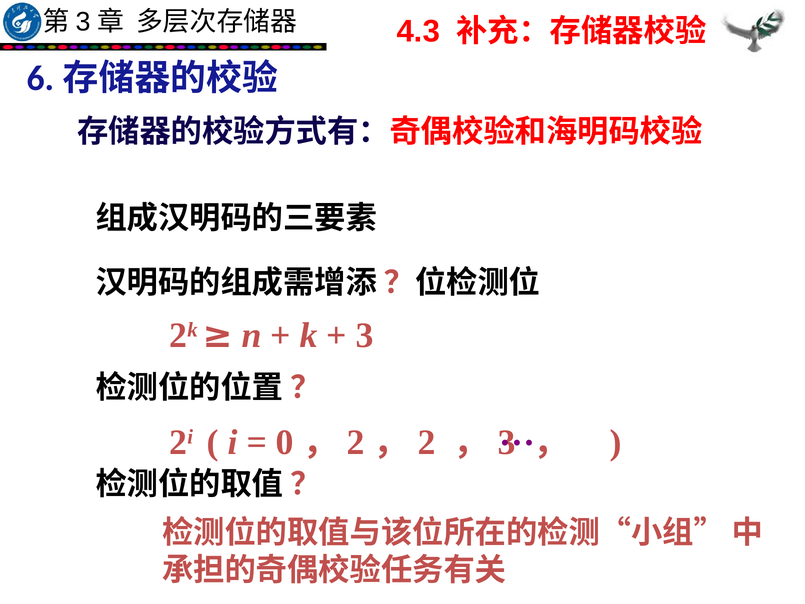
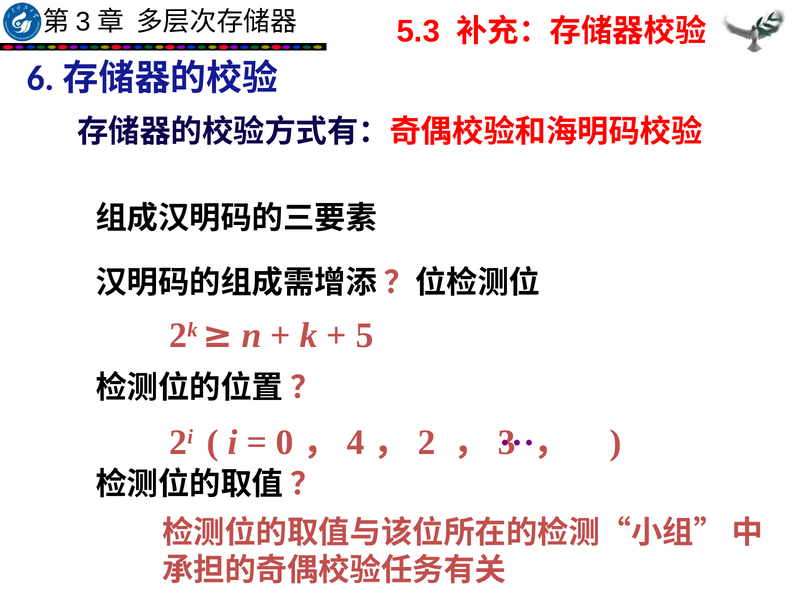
4.3: 4.3 -> 5.3
3 at (365, 335): 3 -> 5
2 at (356, 442): 2 -> 4
